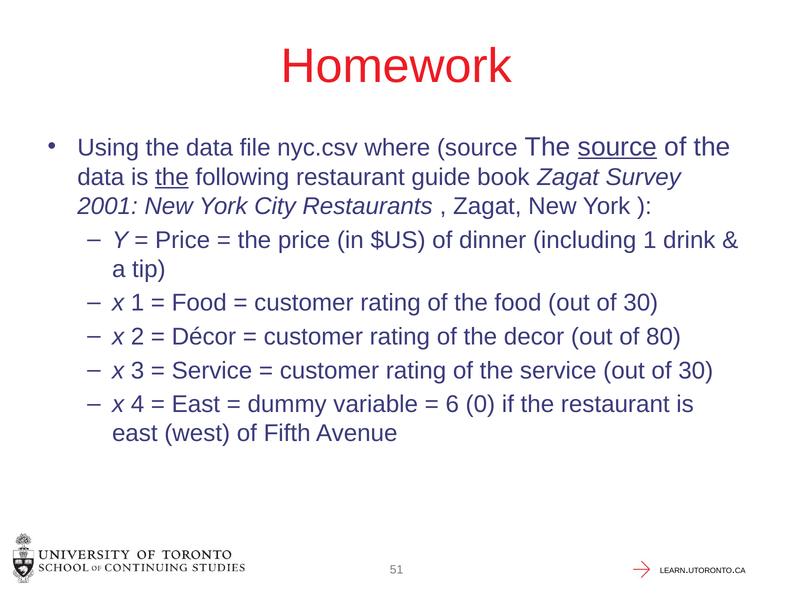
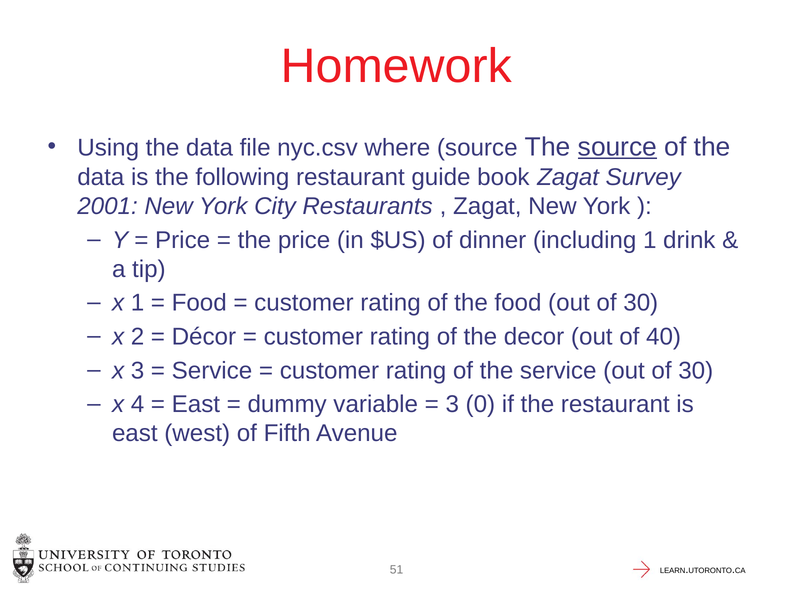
the at (172, 177) underline: present -> none
80: 80 -> 40
6 at (452, 405): 6 -> 3
